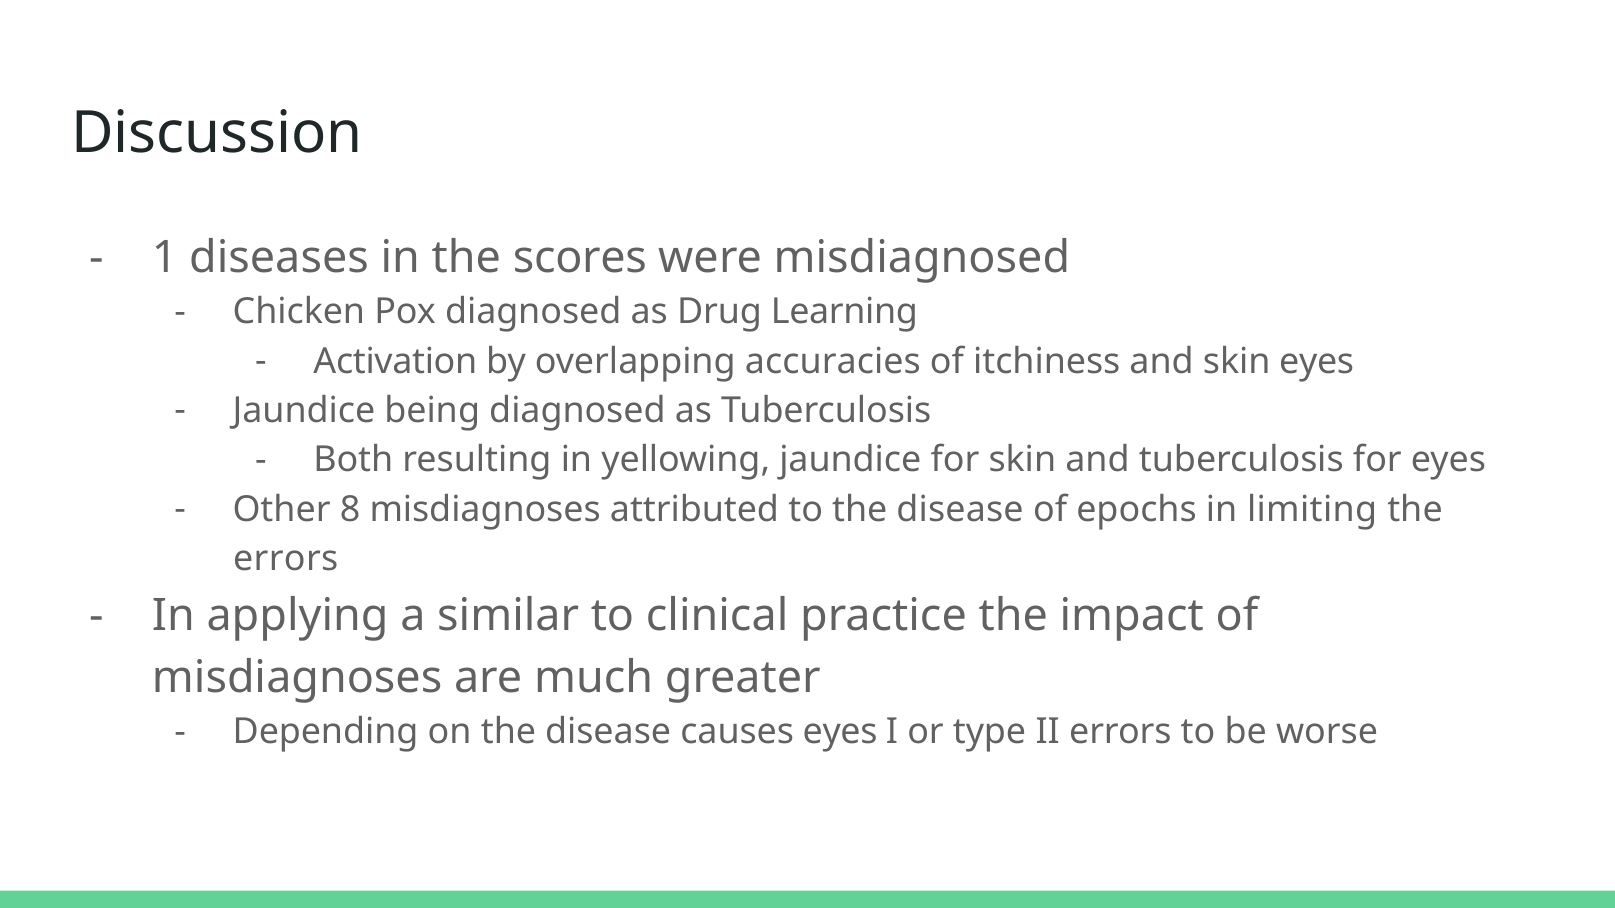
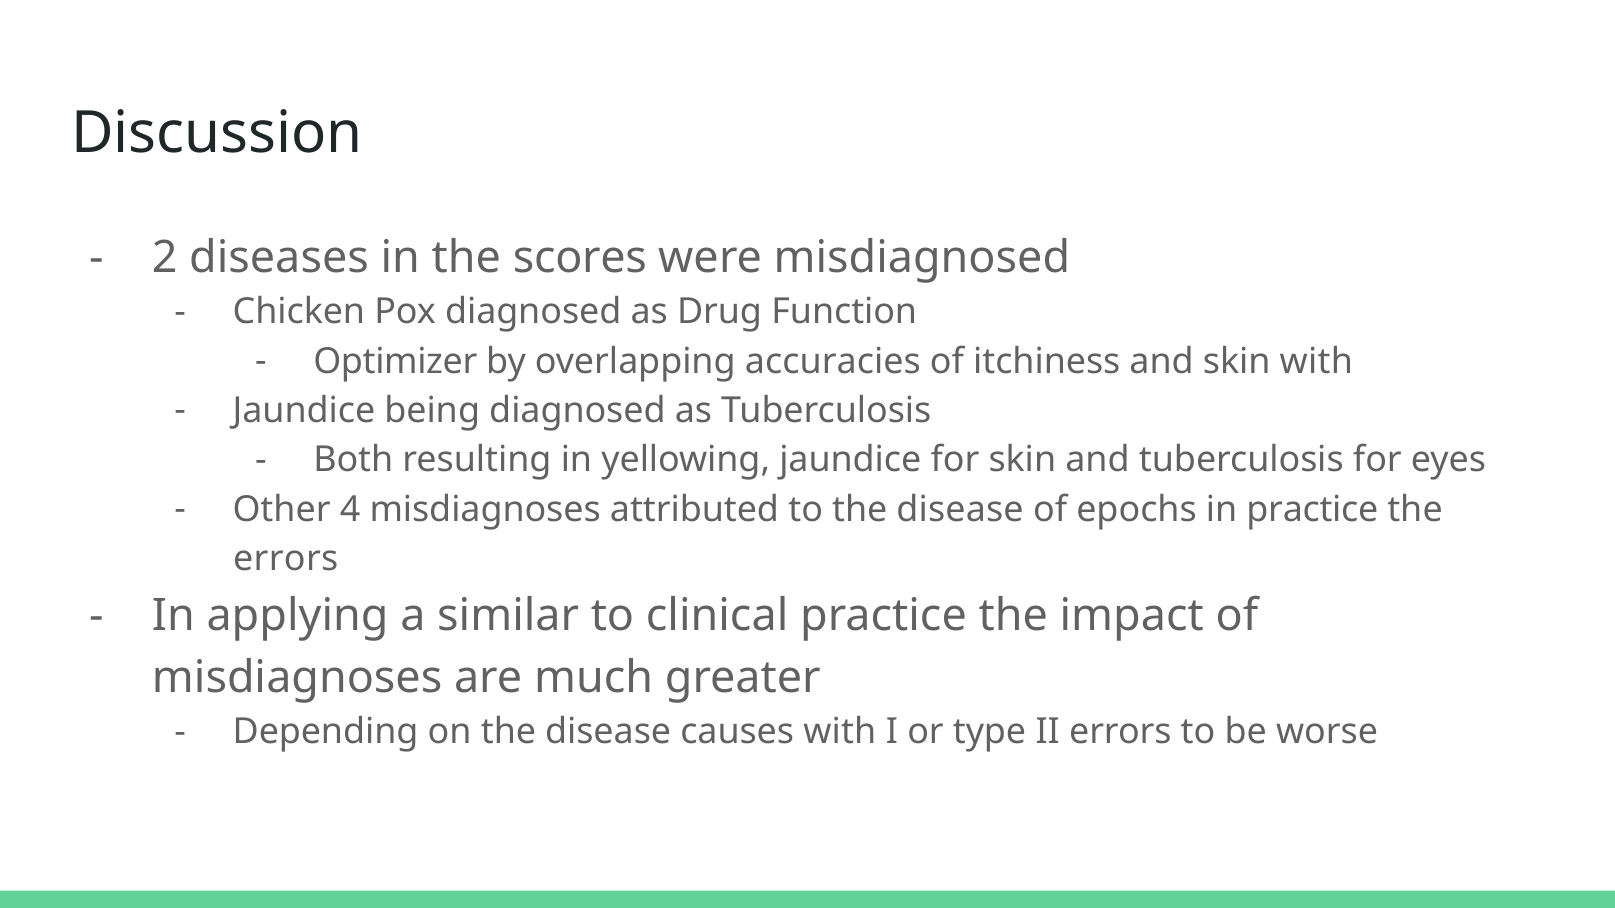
1: 1 -> 2
Learning: Learning -> Function
Activation: Activation -> Optimizer
skin eyes: eyes -> with
8: 8 -> 4
in limiting: limiting -> practice
causes eyes: eyes -> with
